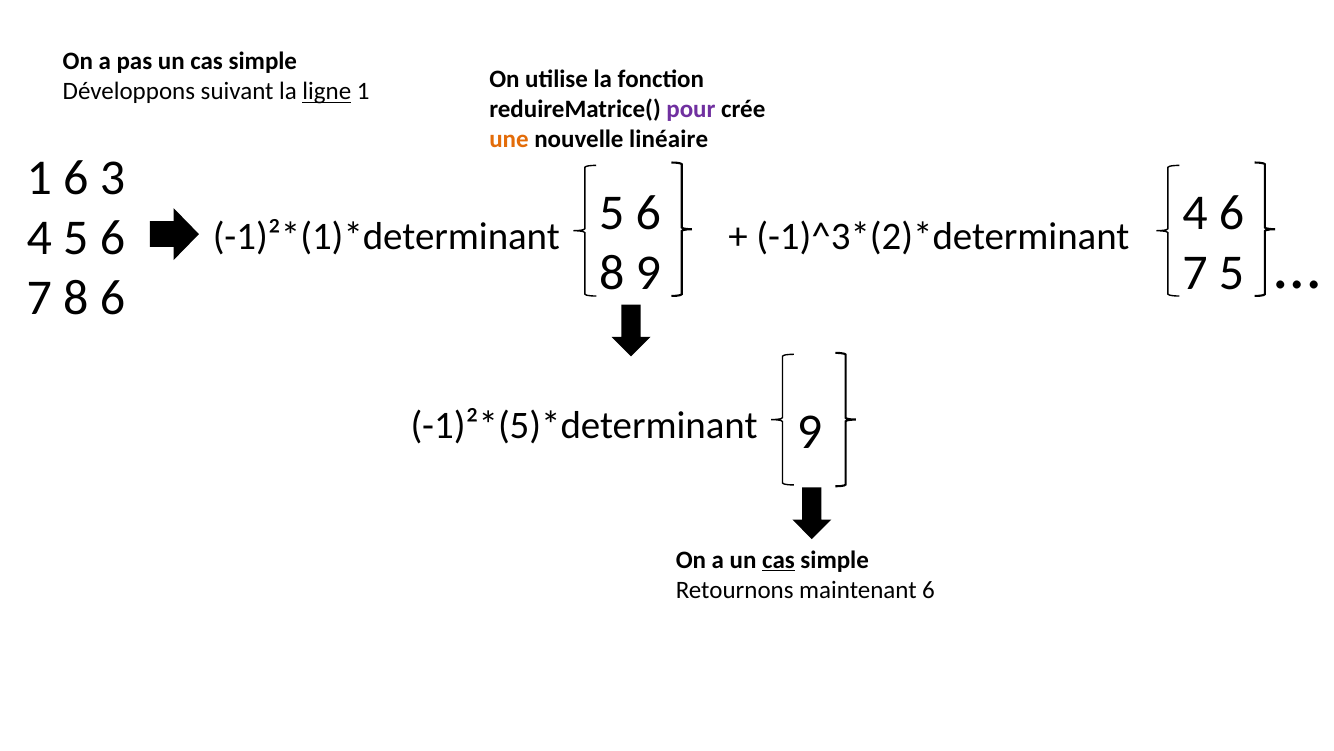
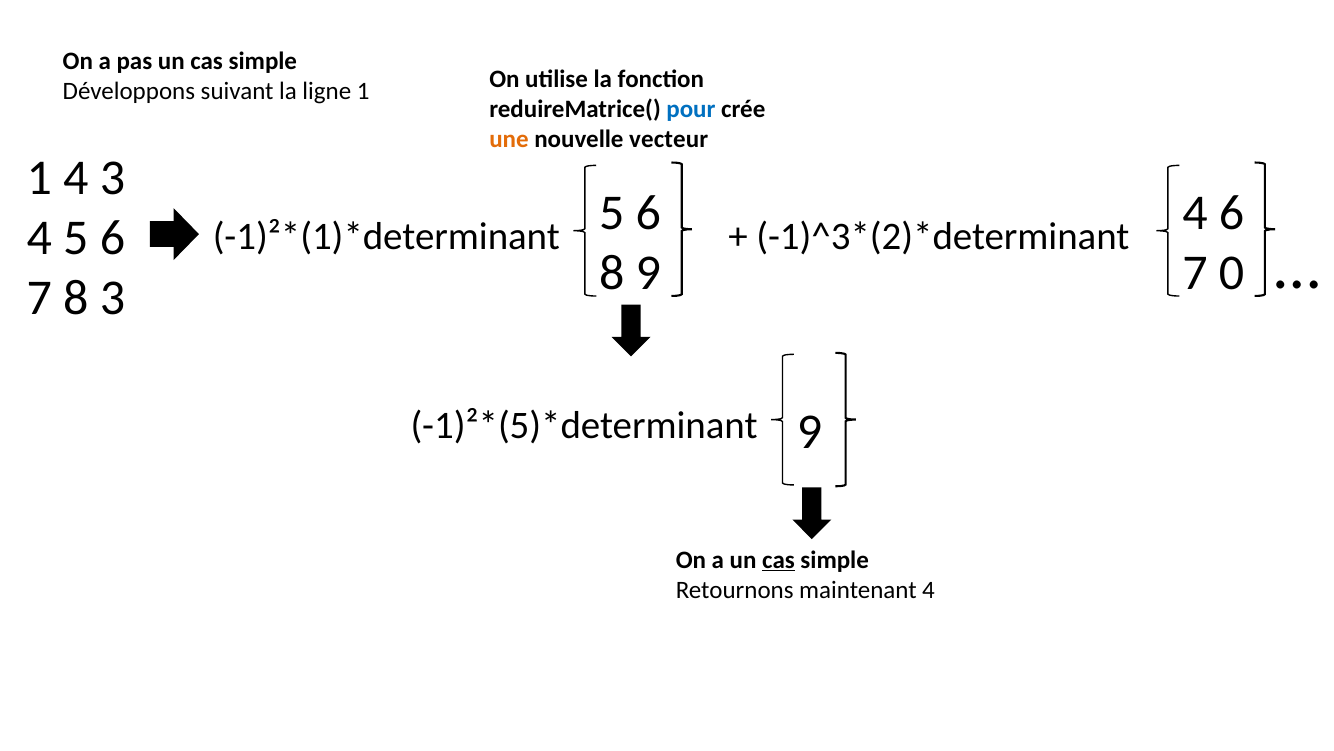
ligne underline: present -> none
pour colour: purple -> blue
linéaire: linéaire -> vecteur
1 6: 6 -> 4
7 5: 5 -> 0
8 6: 6 -> 3
maintenant 6: 6 -> 4
